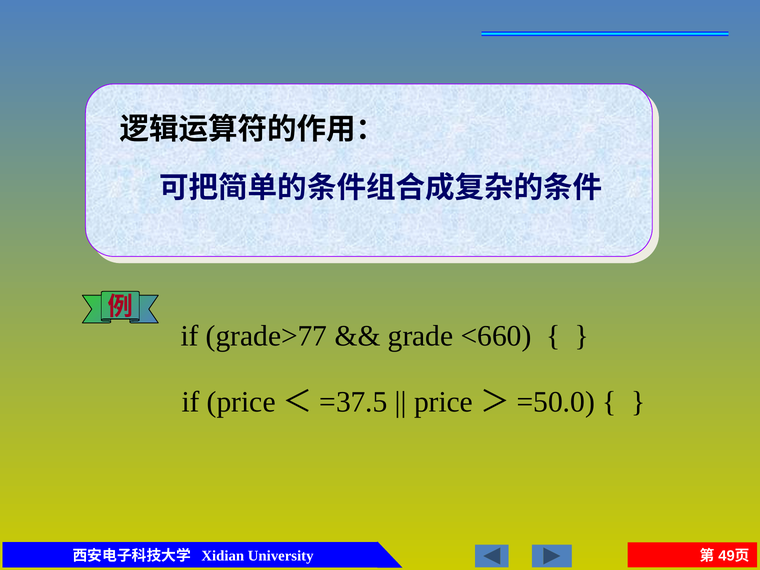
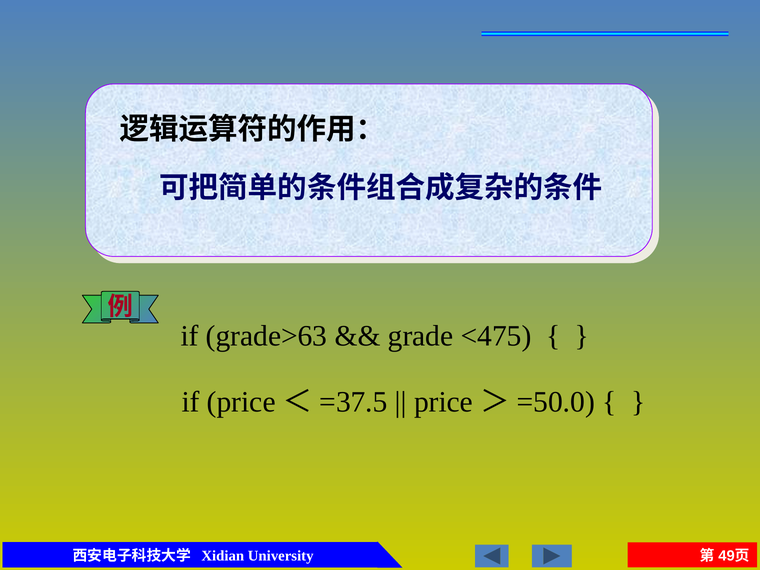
grade>77: grade>77 -> grade>63
<660: <660 -> <475
